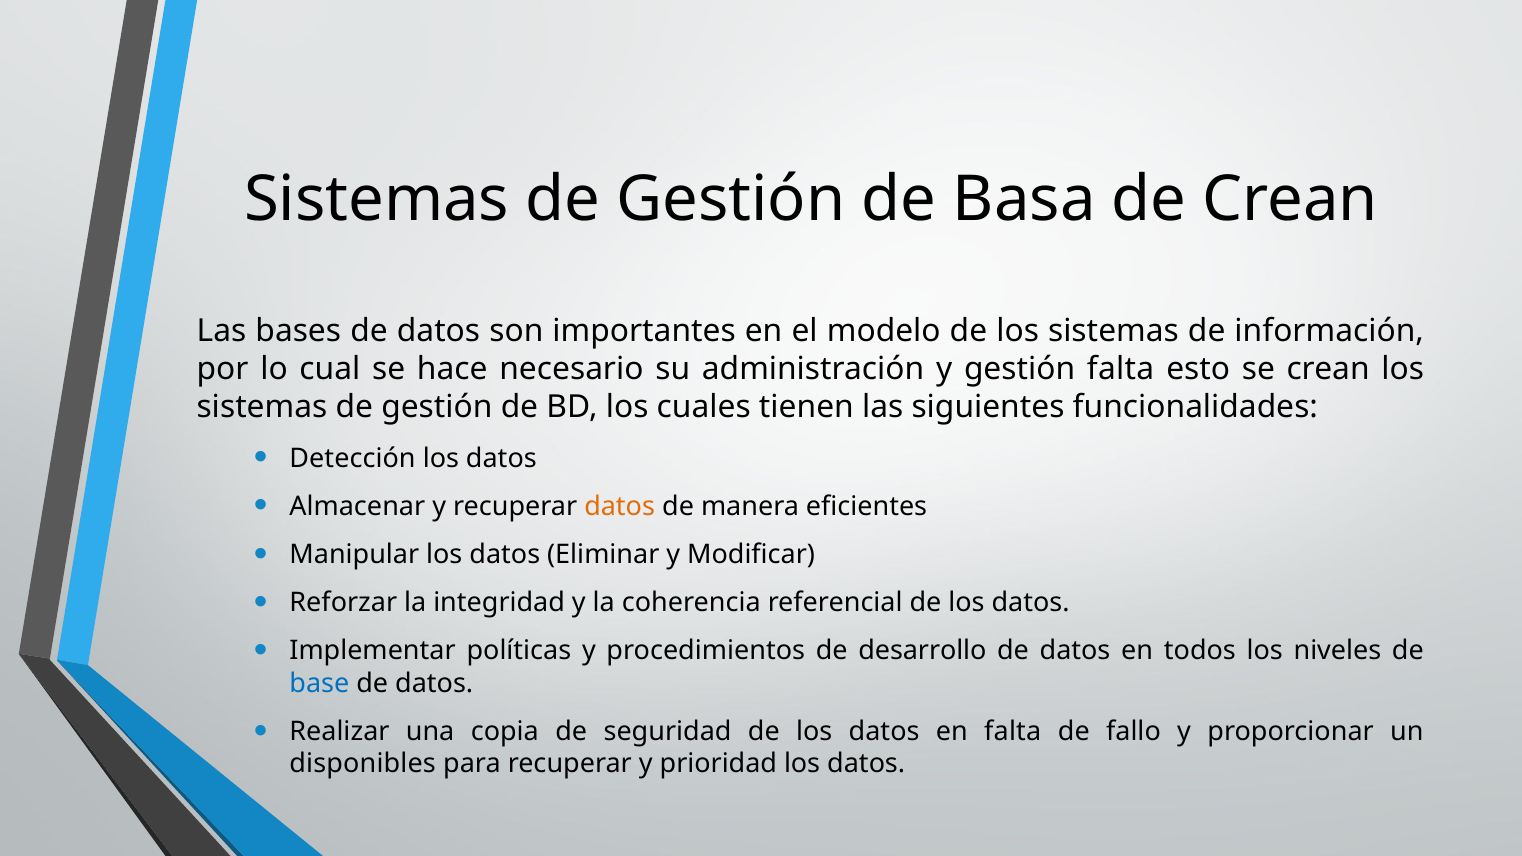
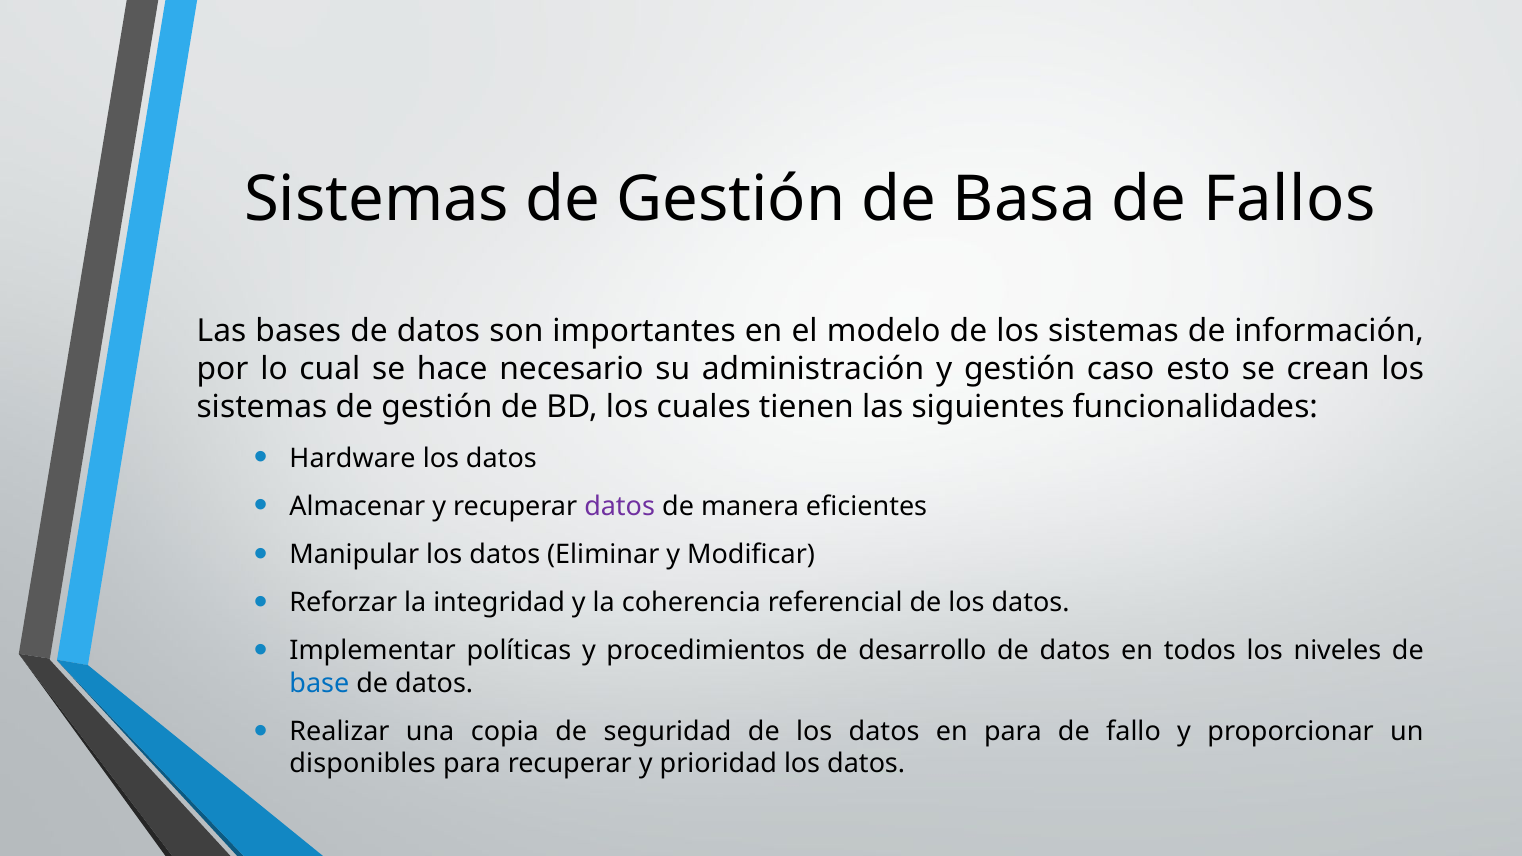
de Crean: Crean -> Fallos
gestión falta: falta -> caso
Detección: Detección -> Hardware
datos at (620, 506) colour: orange -> purple
en falta: falta -> para
